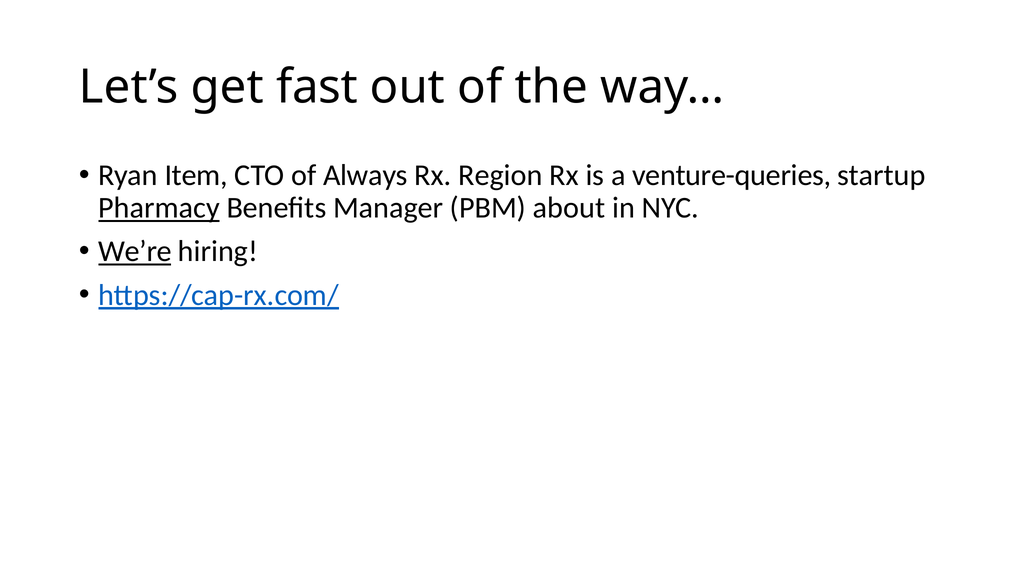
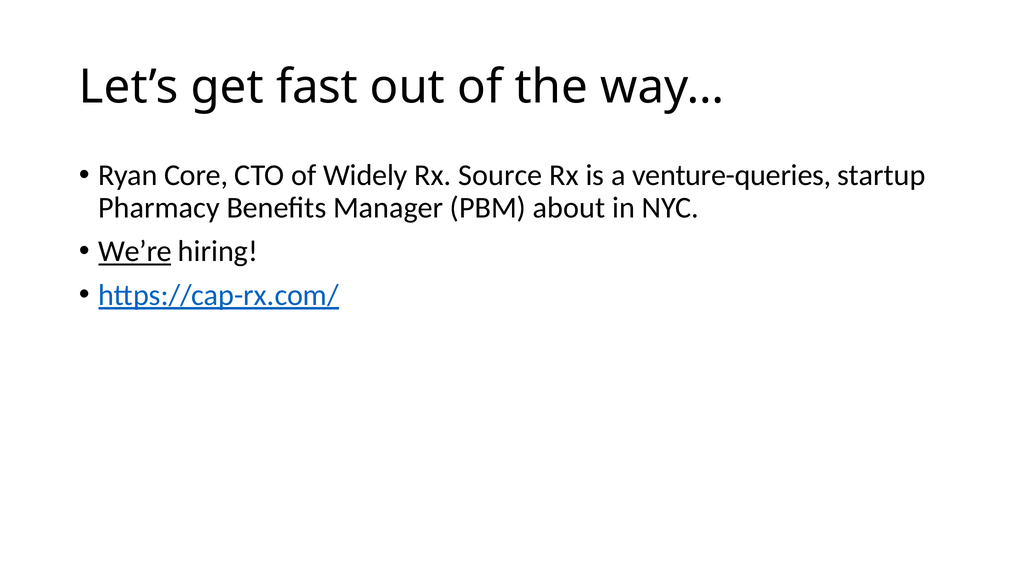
Item: Item -> Core
Always: Always -> Widely
Region: Region -> Source
Pharmacy underline: present -> none
